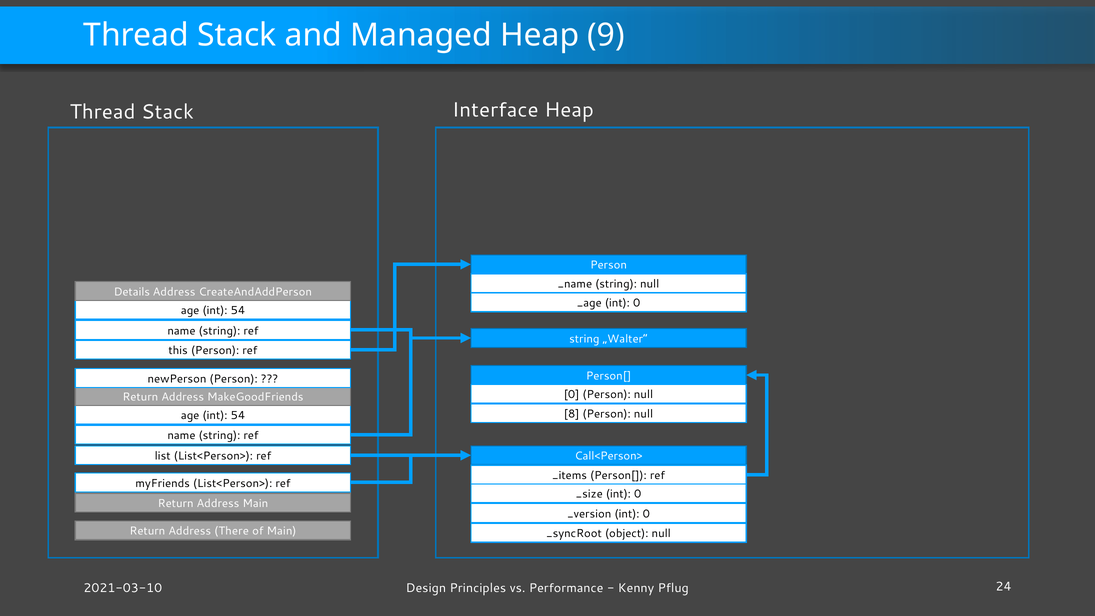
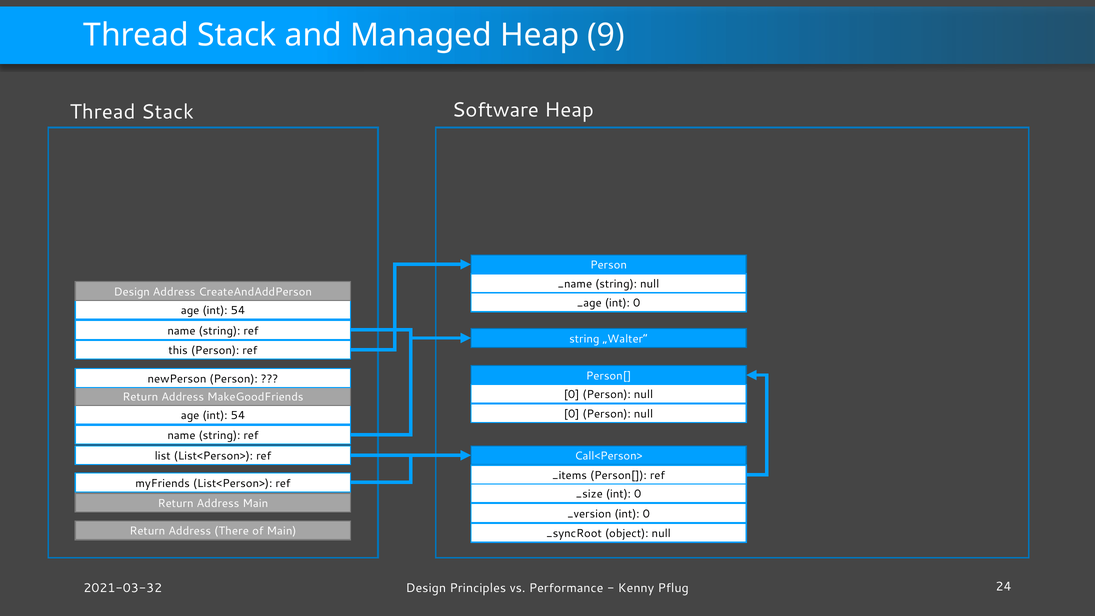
Interface: Interface -> Software
Details at (132, 292): Details -> Design
8 at (572, 414): 8 -> 0
2021-03-10: 2021-03-10 -> 2021-03-32
